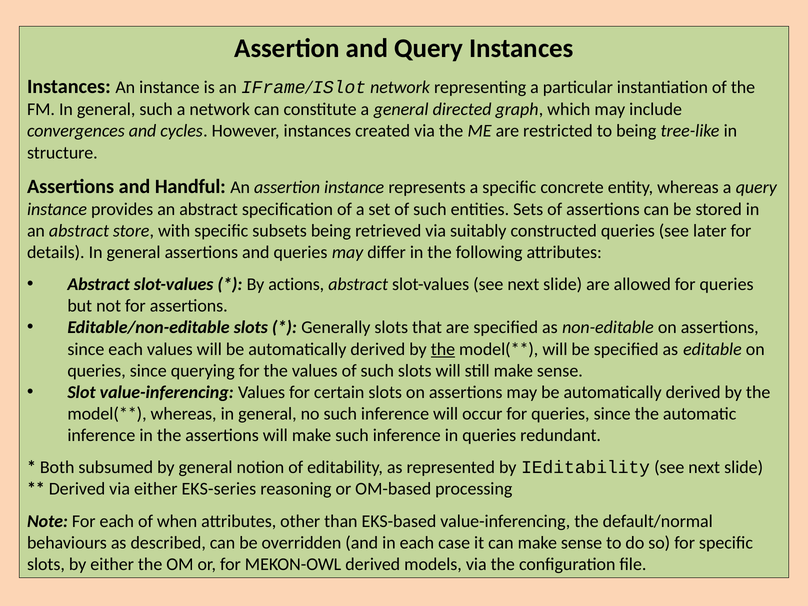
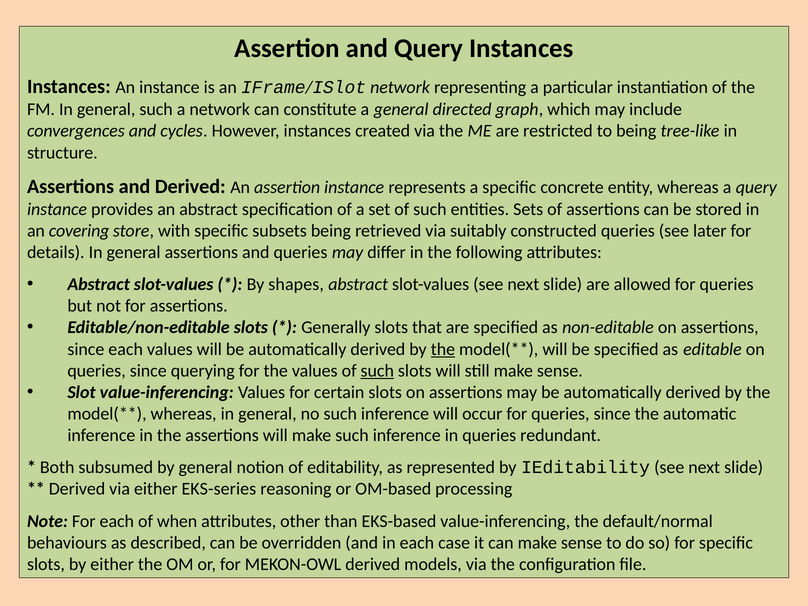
and Handful: Handful -> Derived
abstract at (79, 231): abstract -> covering
actions: actions -> shapes
such at (377, 371) underline: none -> present
